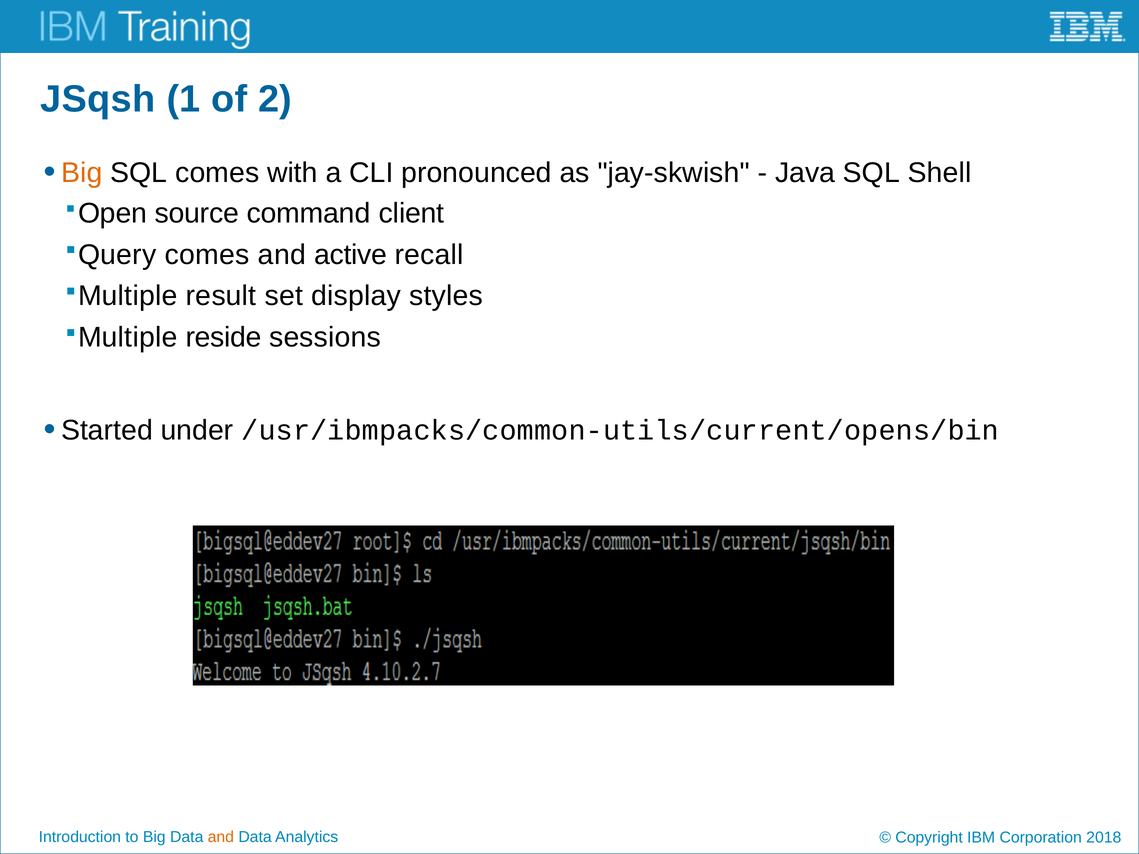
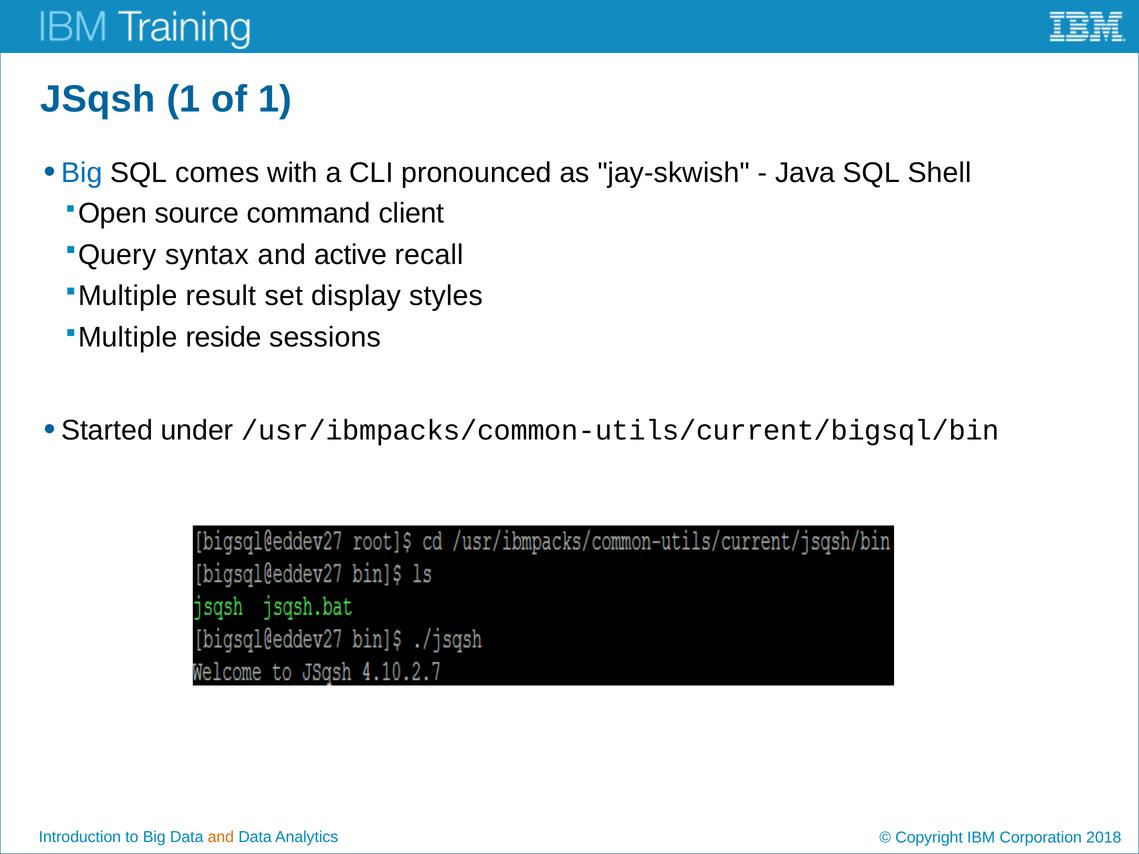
of 2: 2 -> 1
Big at (82, 173) colour: orange -> blue
comes at (207, 255): comes -> syntax
/usr/ibmpacks/common-utils/current/opens/bin: /usr/ibmpacks/common-utils/current/opens/bin -> /usr/ibmpacks/common-utils/current/bigsql/bin
